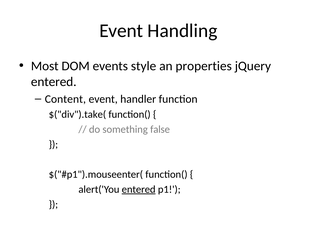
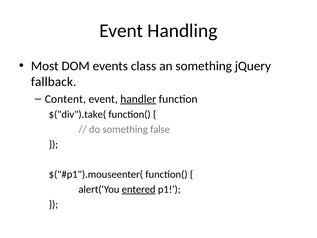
style: style -> class
an properties: properties -> something
entered at (54, 82): entered -> fallback
handler underline: none -> present
